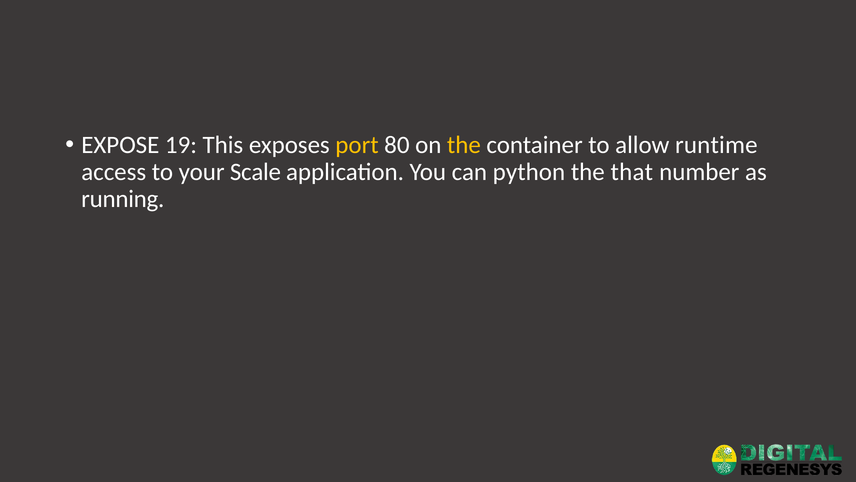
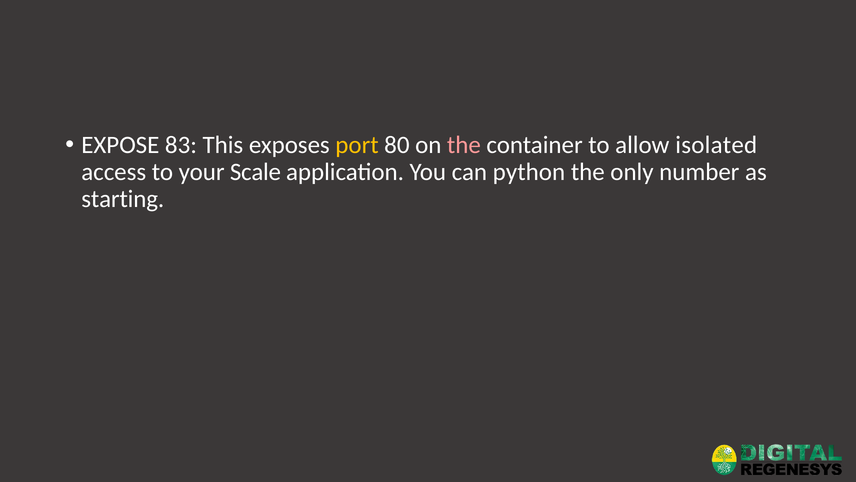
19: 19 -> 83
the at (464, 145) colour: yellow -> pink
runtime: runtime -> isolated
that: that -> only
running: running -> starting
